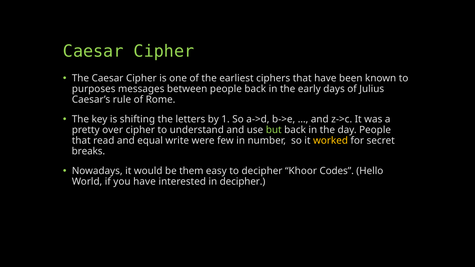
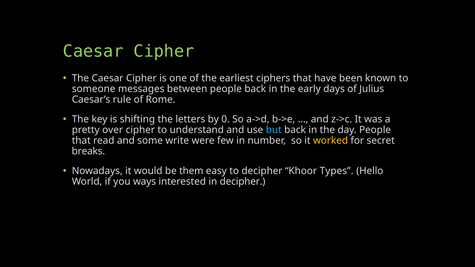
purposes: purposes -> someone
1: 1 -> 0
but colour: light green -> light blue
equal: equal -> some
Codes: Codes -> Types
you have: have -> ways
